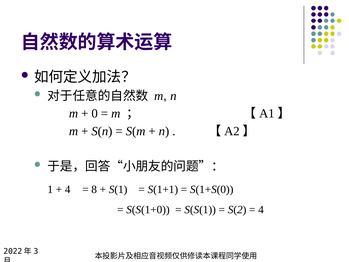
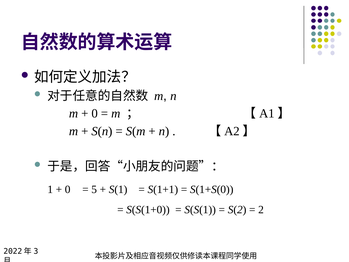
4 at (68, 189): 4 -> 0
8: 8 -> 5
4 at (261, 209): 4 -> 2
